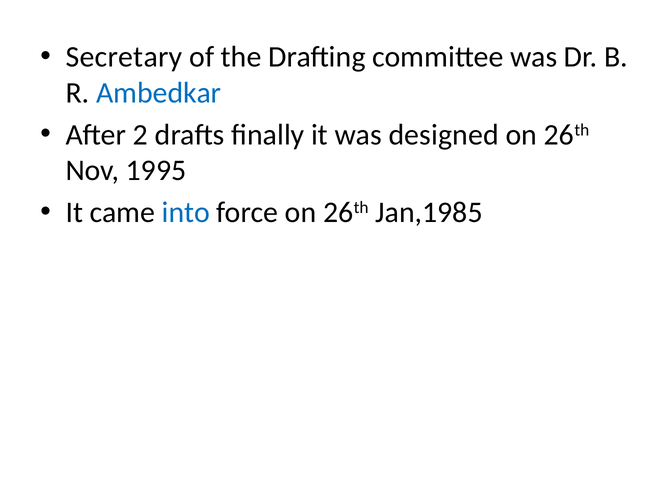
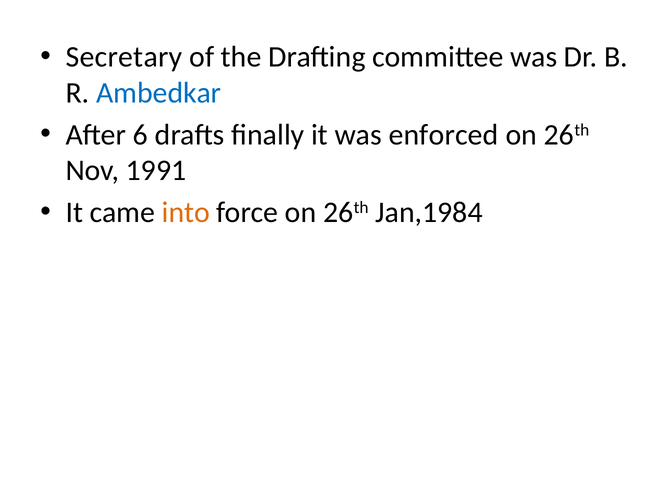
2: 2 -> 6
designed: designed -> enforced
1995: 1995 -> 1991
into colour: blue -> orange
Jan,1985: Jan,1985 -> Jan,1984
